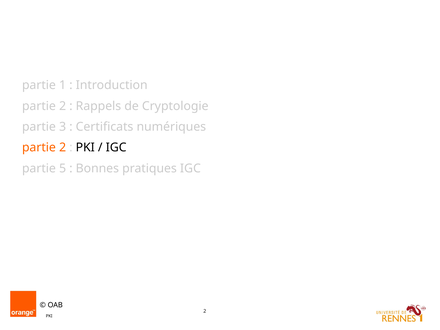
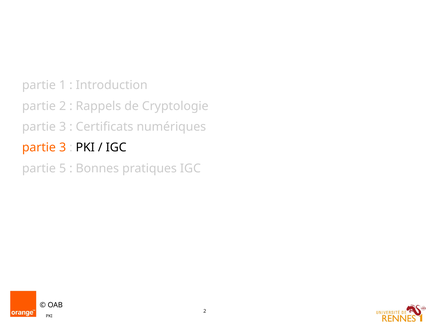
2 at (63, 148): 2 -> 3
